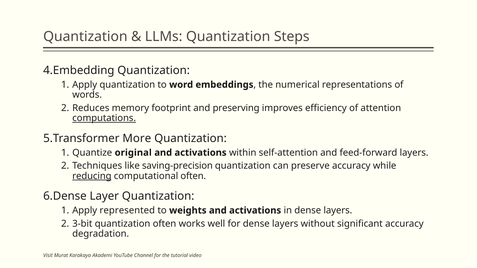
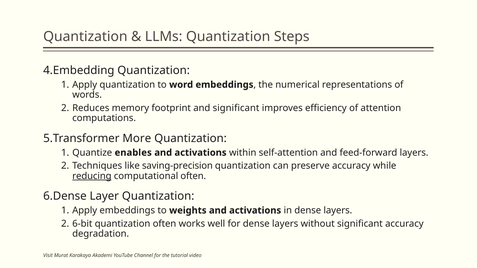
and preserving: preserving -> significant
computations underline: present -> none
original: original -> enables
Apply represented: represented -> embeddings
3-bit: 3-bit -> 6-bit
